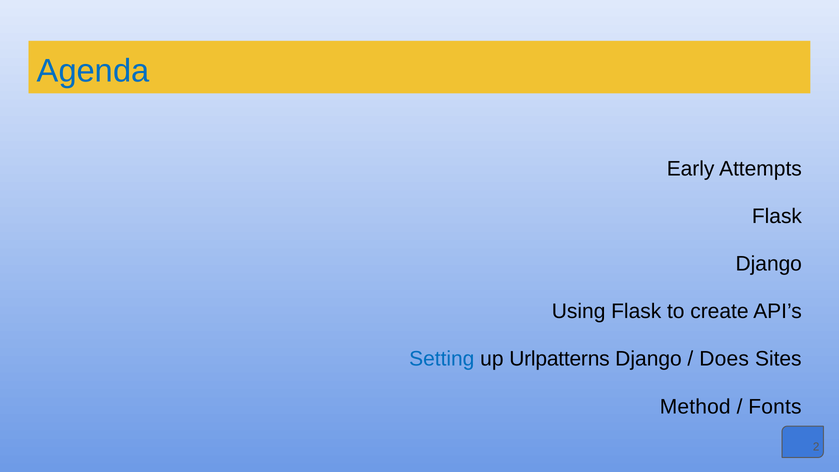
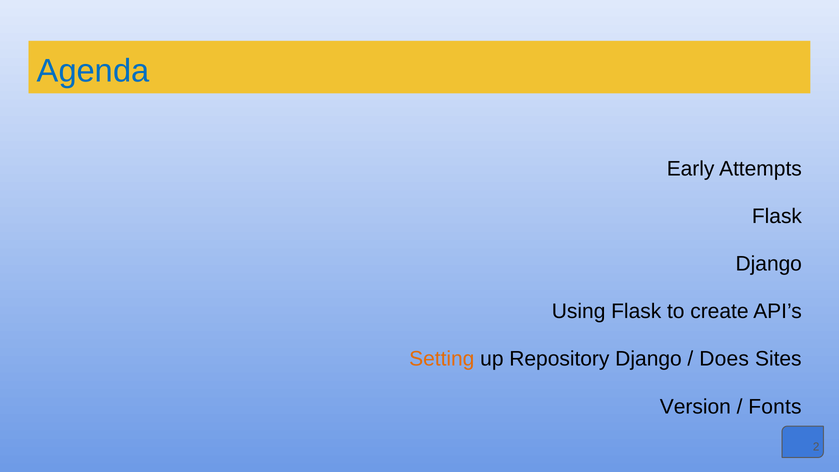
Setting colour: blue -> orange
Urlpatterns: Urlpatterns -> Repository
Method: Method -> Version
